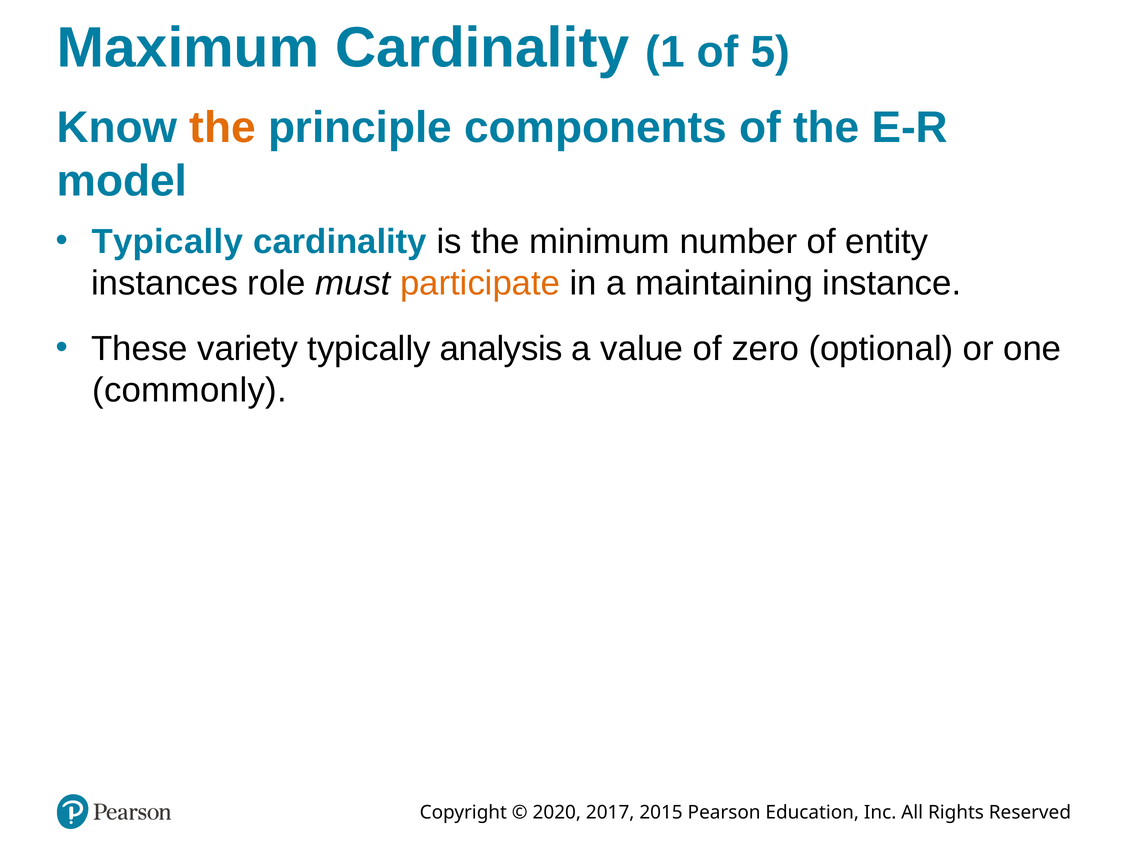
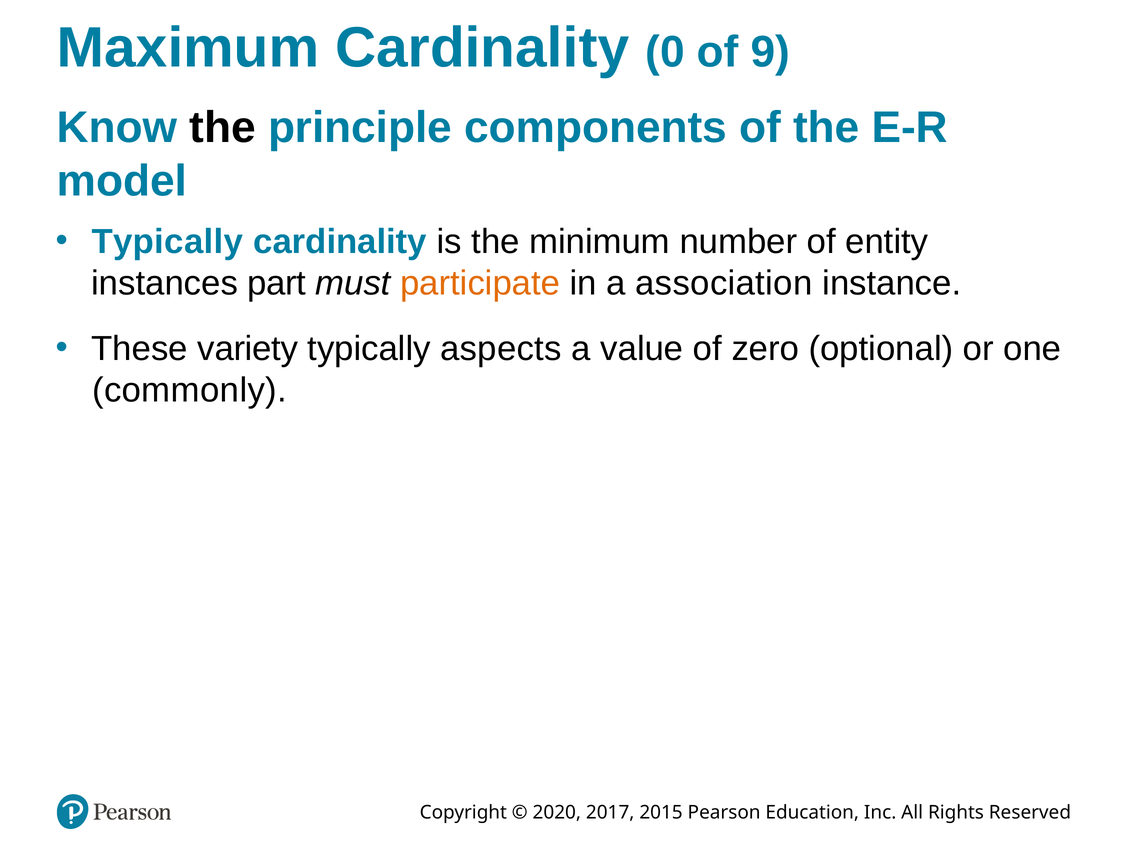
1: 1 -> 0
5: 5 -> 9
the at (223, 128) colour: orange -> black
role: role -> part
maintaining: maintaining -> association
analysis: analysis -> aspects
